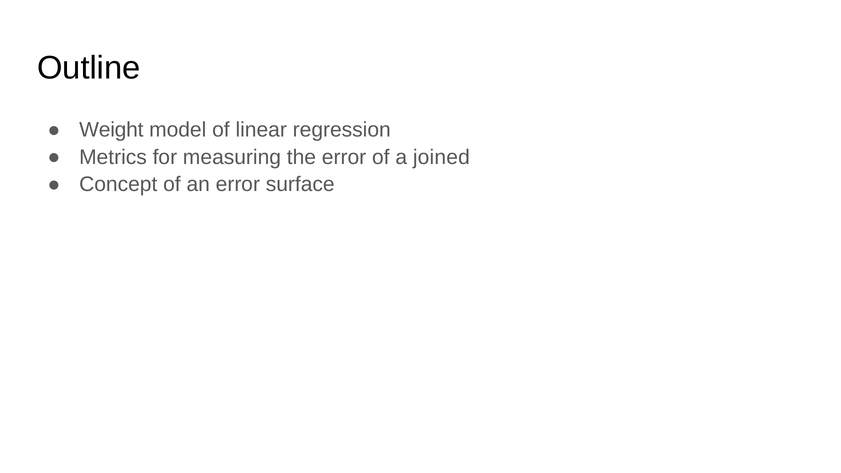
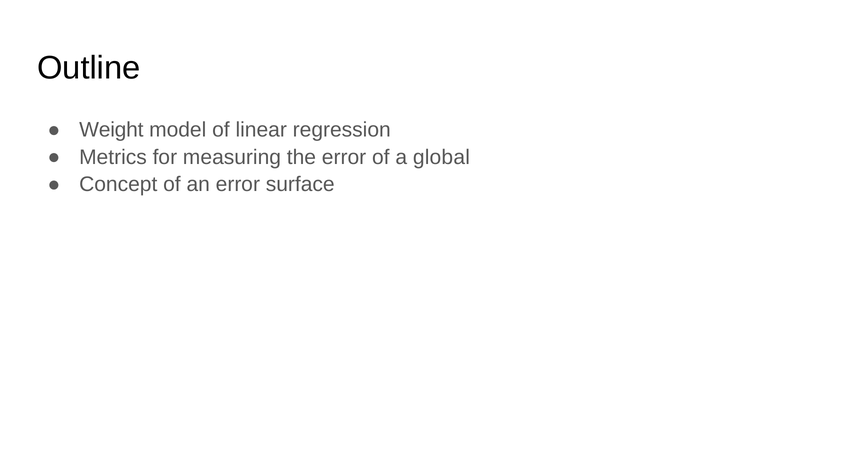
joined: joined -> global
